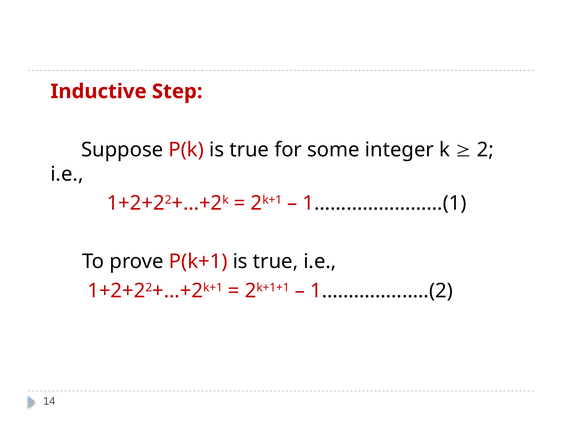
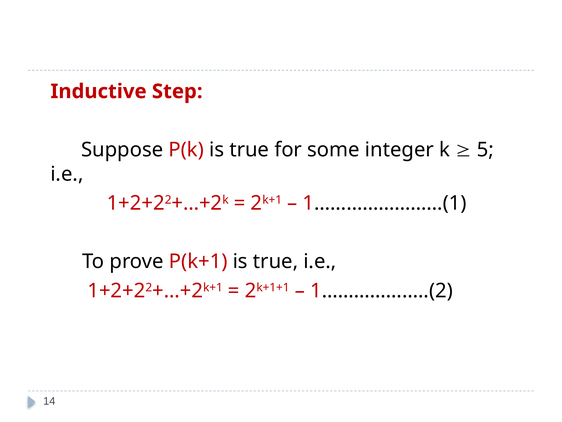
2: 2 -> 5
